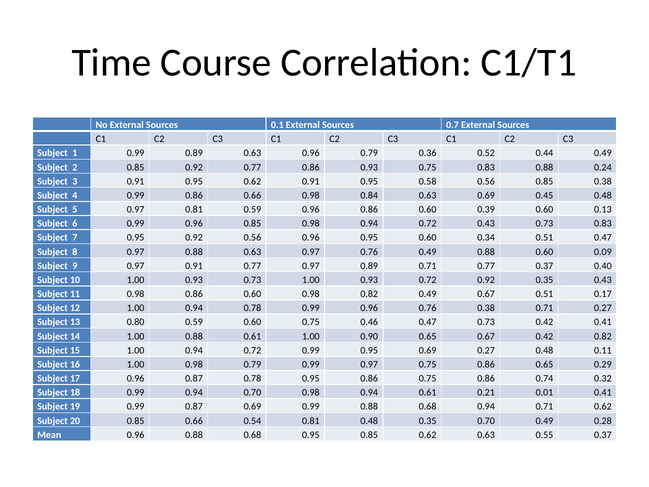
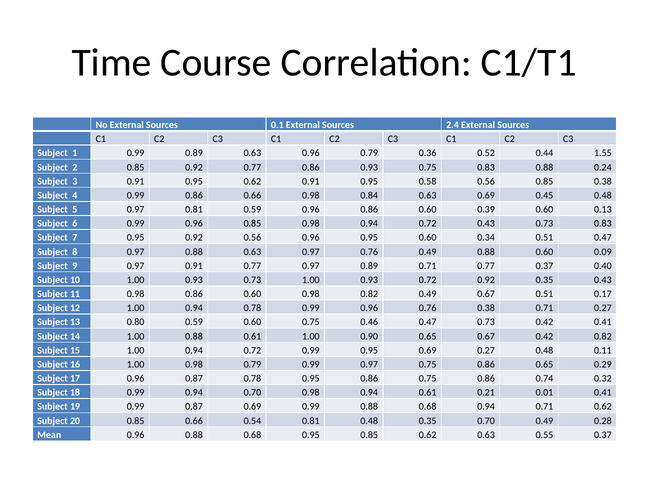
0.7: 0.7 -> 2.4
0.44 0.49: 0.49 -> 1.55
